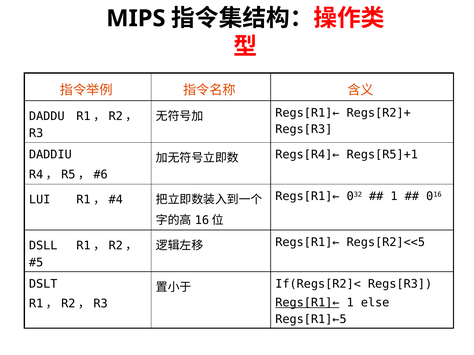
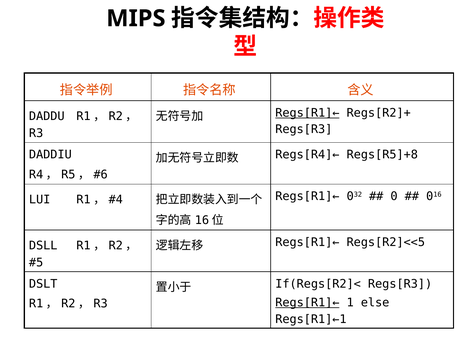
Regs[R1]← at (307, 113) underline: none -> present
Regs[R5]+1: Regs[R5]+1 -> Regs[R5]+8
1 at (394, 197): 1 -> 0
Regs[R1]←5: Regs[R1]←5 -> Regs[R1]←1
